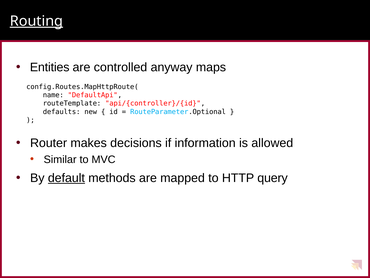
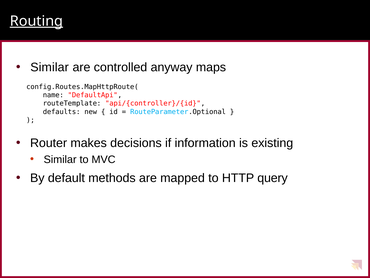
Entities at (50, 67): Entities -> Similar
allowed: allowed -> existing
default underline: present -> none
